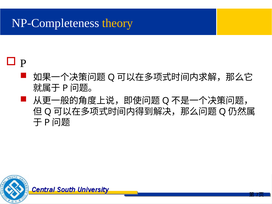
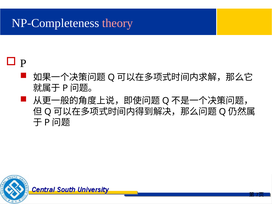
theory colour: yellow -> pink
